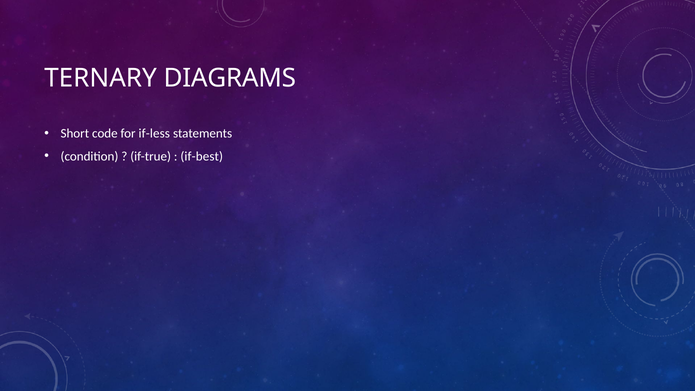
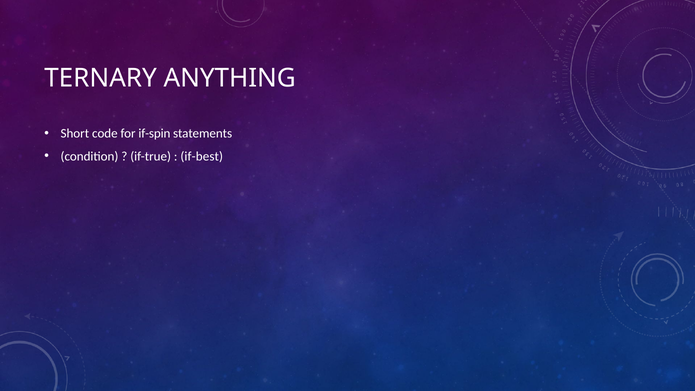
DIAGRAMS: DIAGRAMS -> ANYTHING
if-less: if-less -> if-spin
